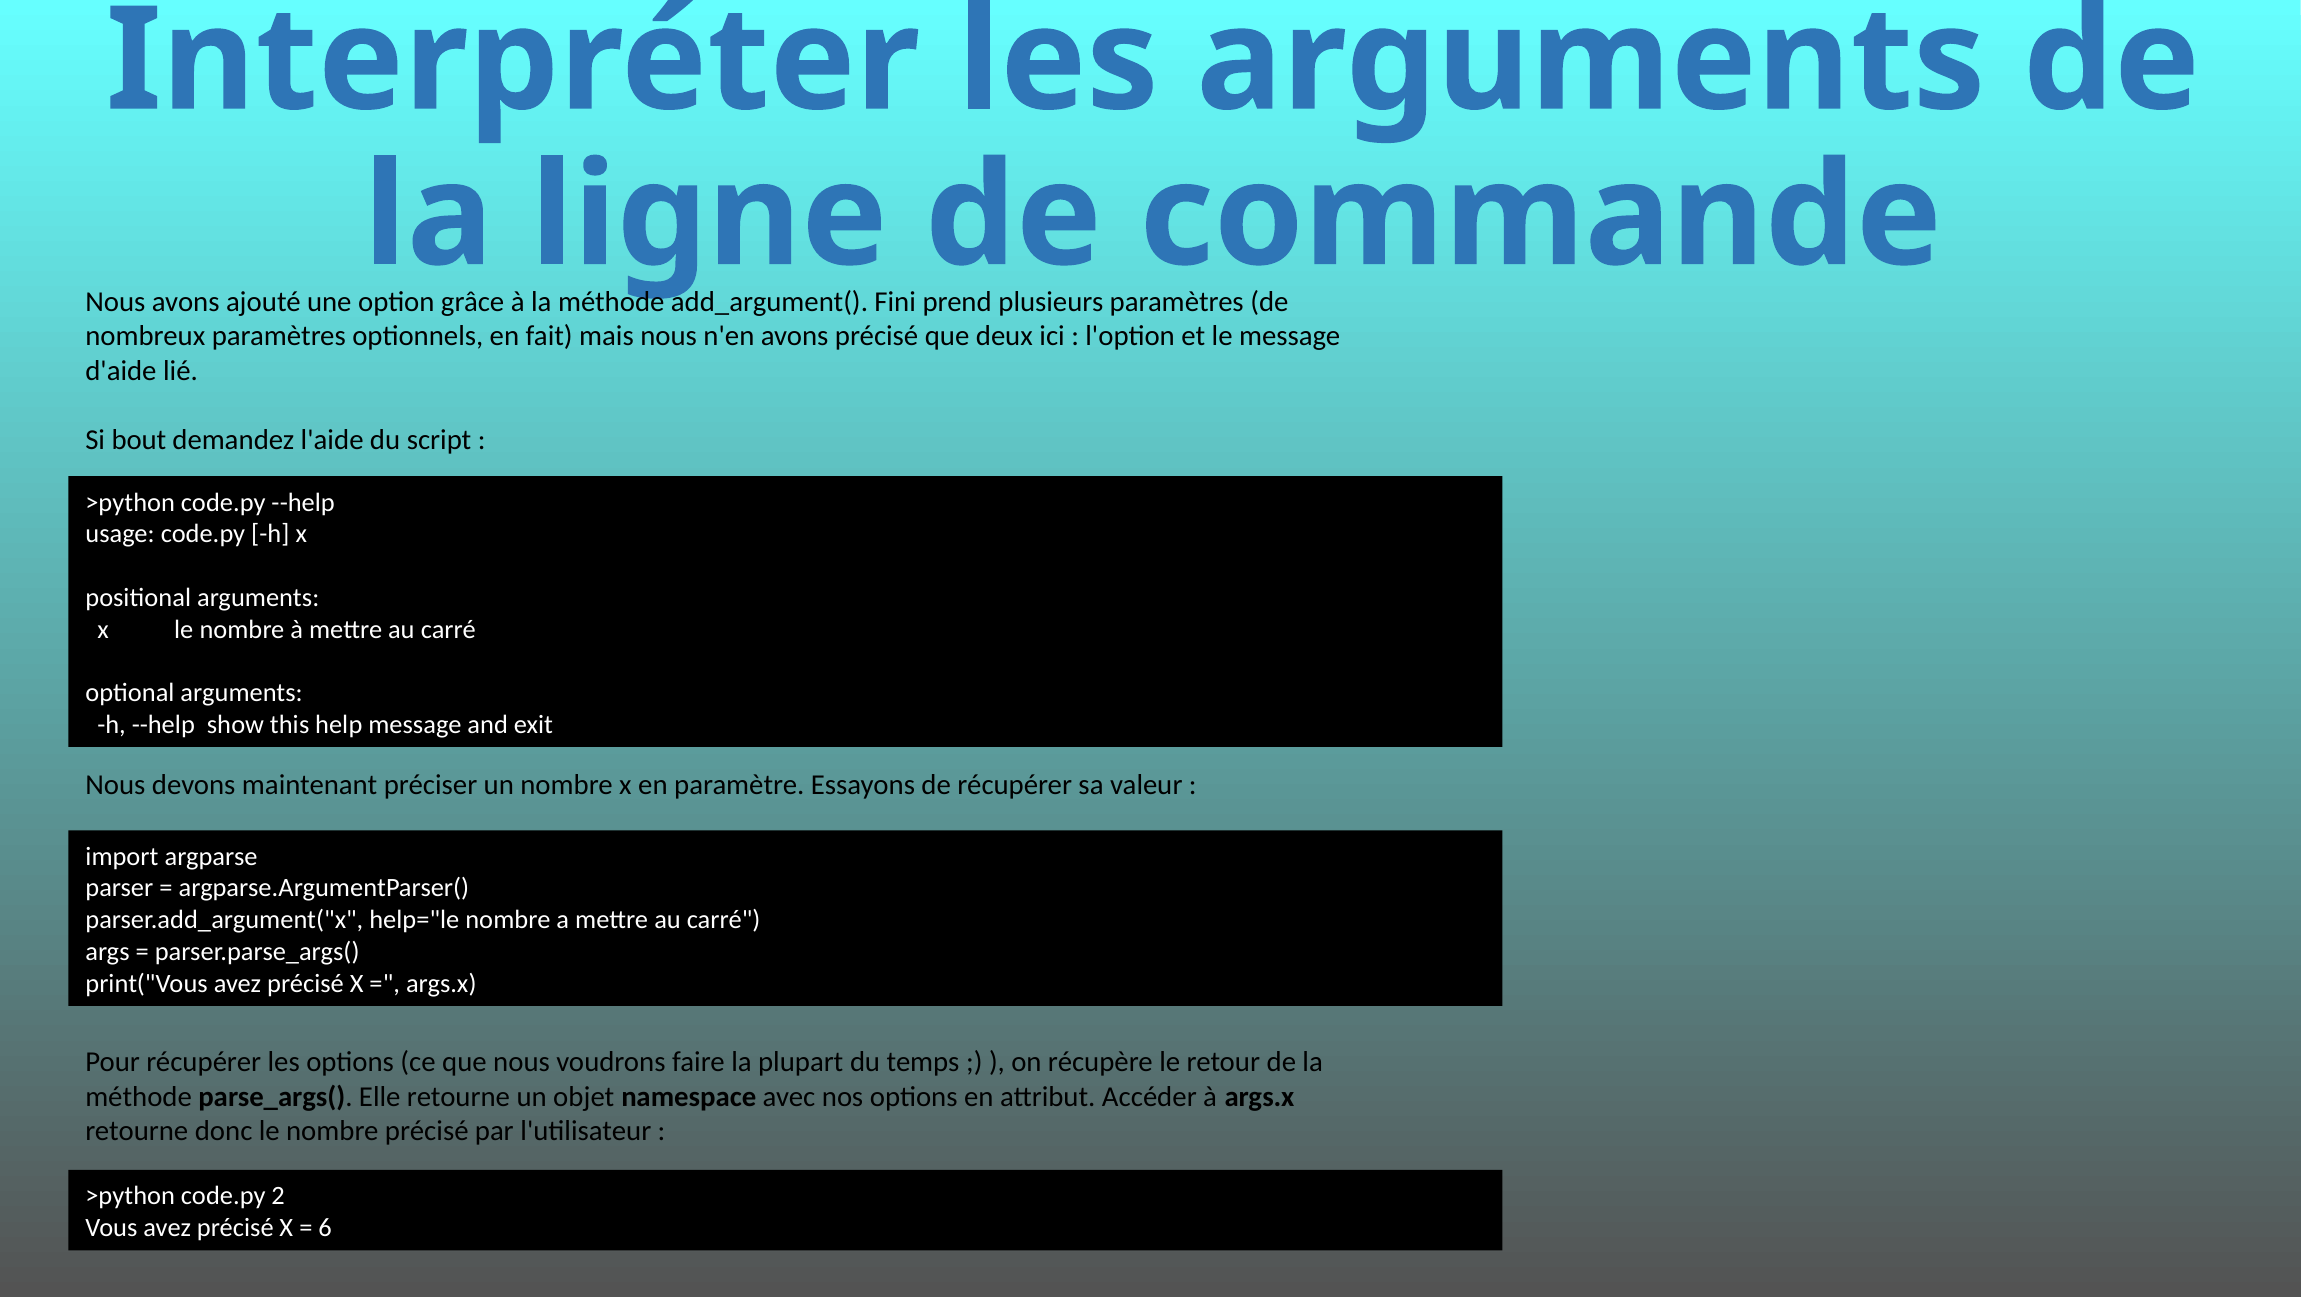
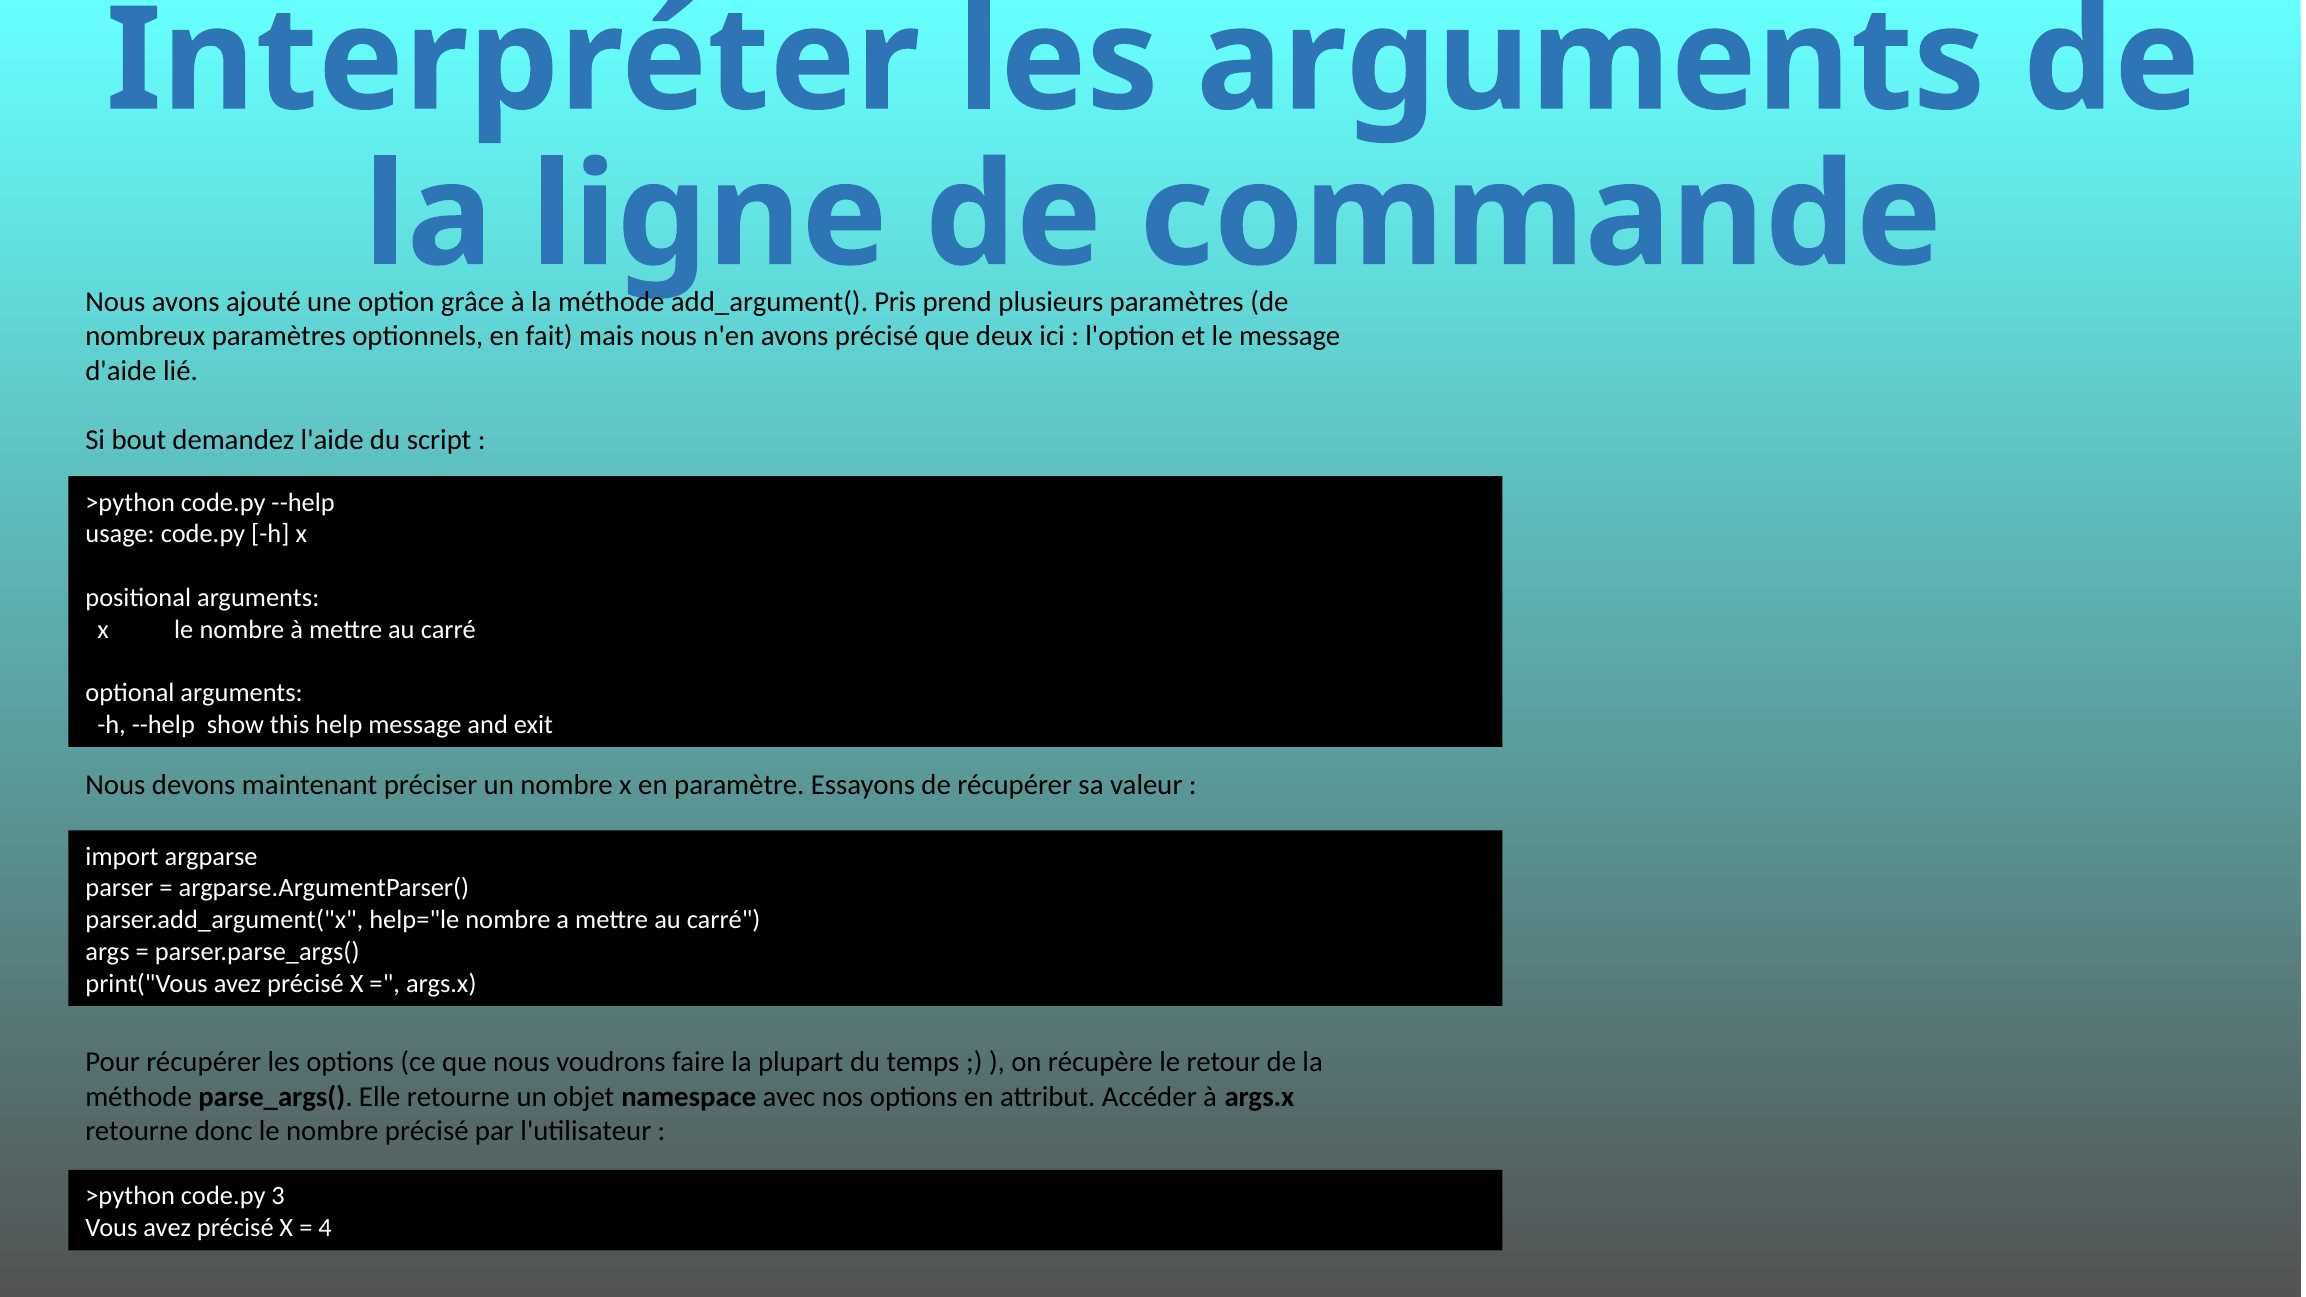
Fini: Fini -> Pris
2: 2 -> 3
6: 6 -> 4
